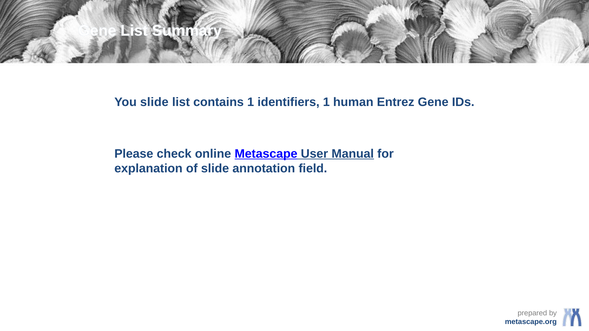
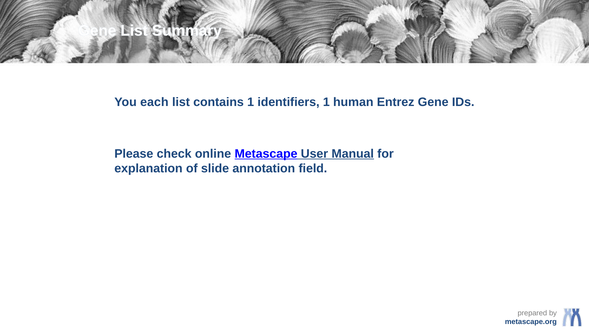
You slide: slide -> each
